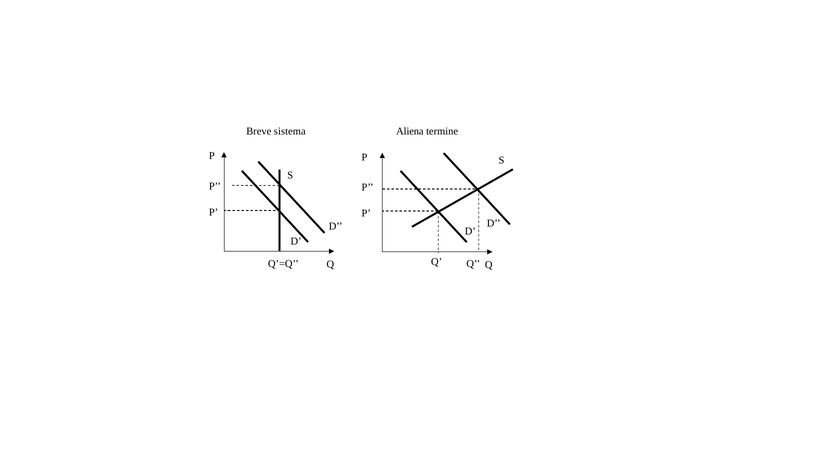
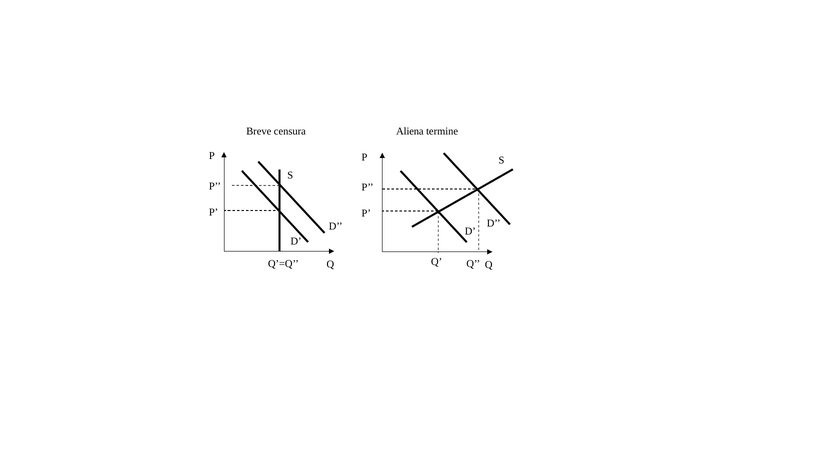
sistema: sistema -> censura
